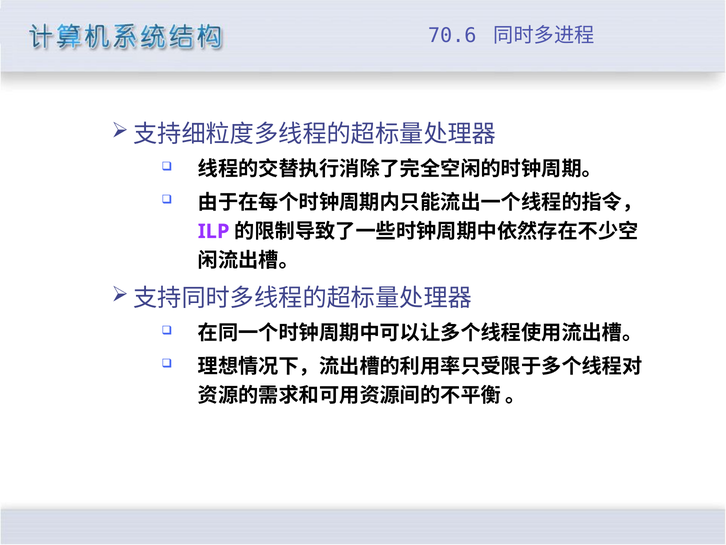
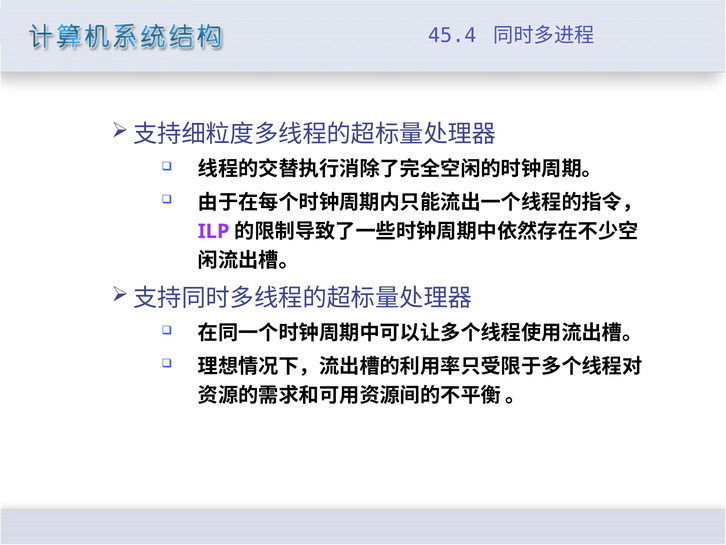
70.6: 70.6 -> 45.4
